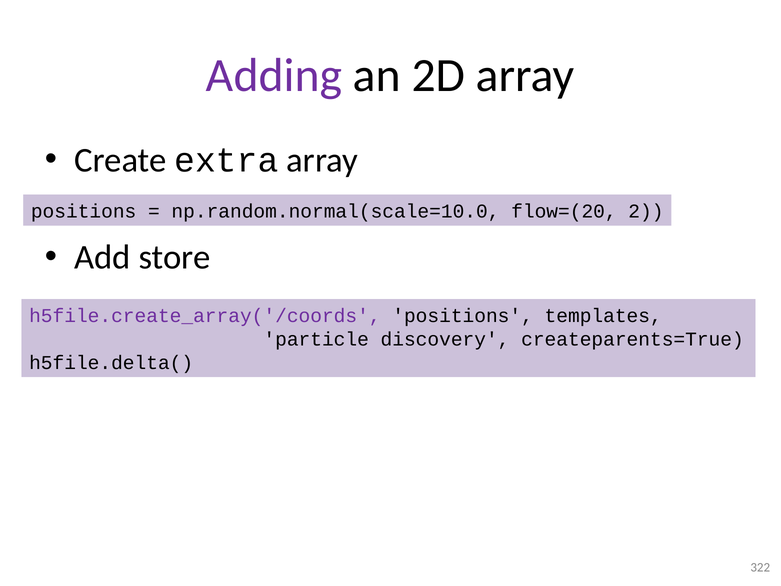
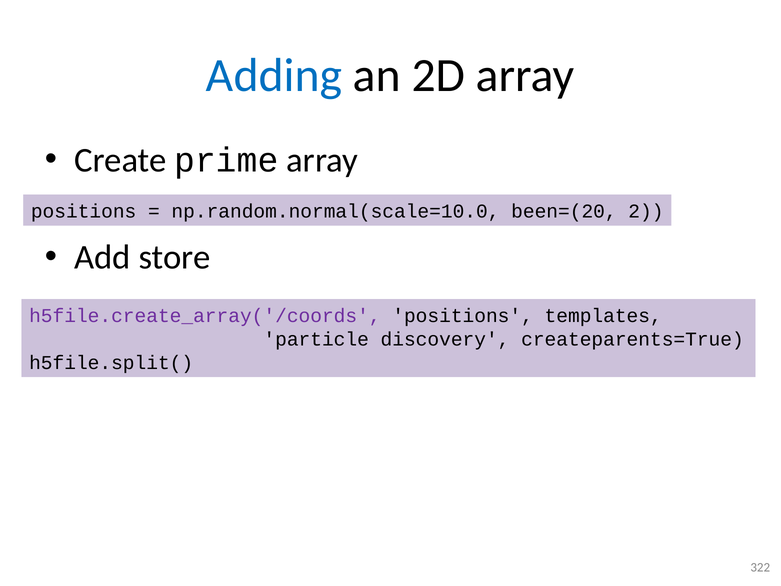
Adding colour: purple -> blue
extra: extra -> prime
flow=(20: flow=(20 -> been=(20
h5file.delta(: h5file.delta( -> h5file.split(
